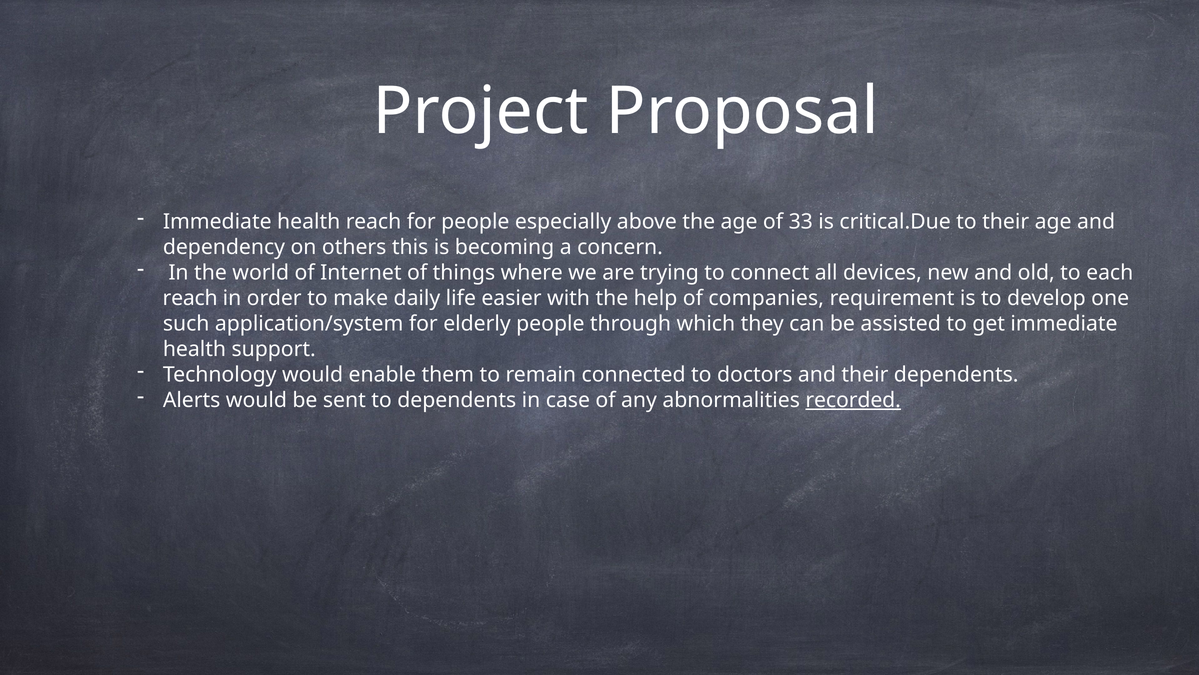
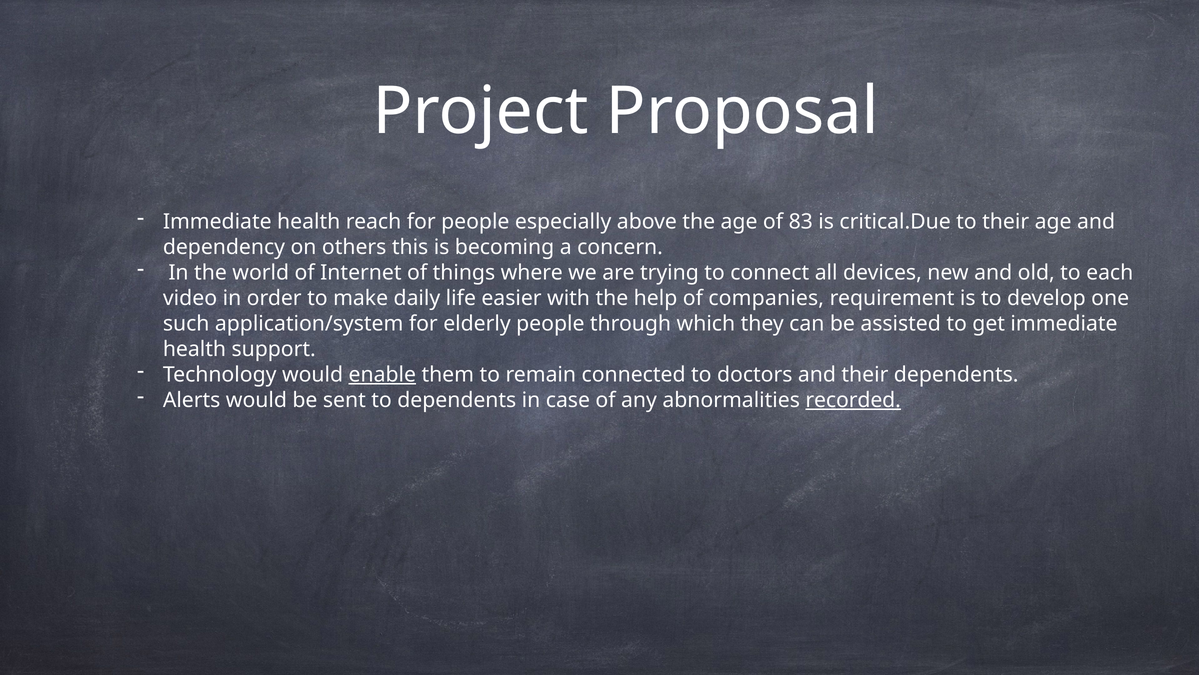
33: 33 -> 83
reach at (190, 298): reach -> video
enable underline: none -> present
